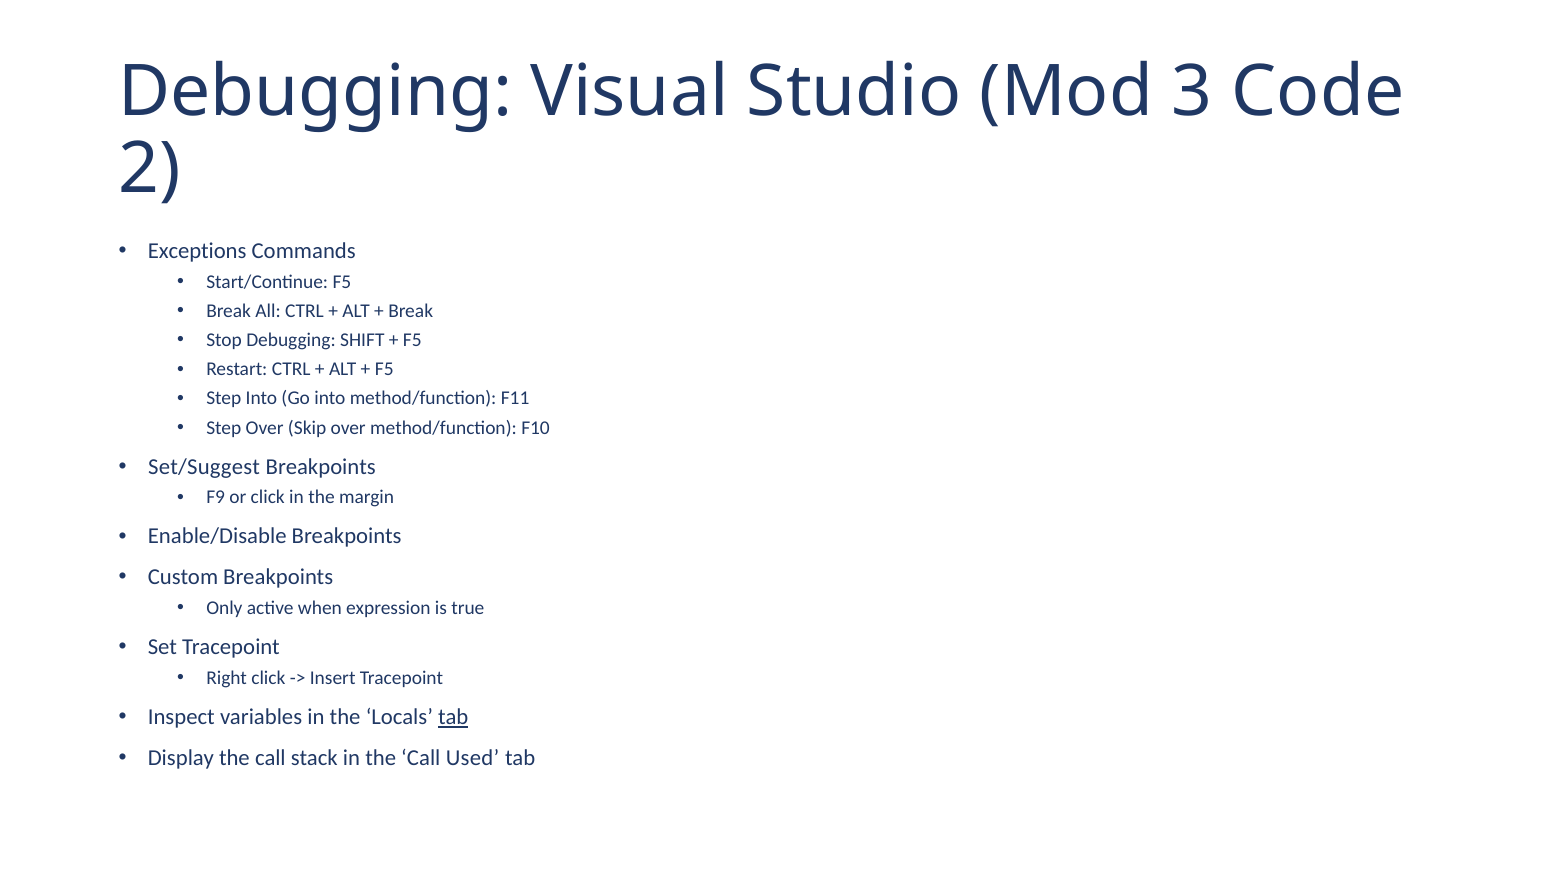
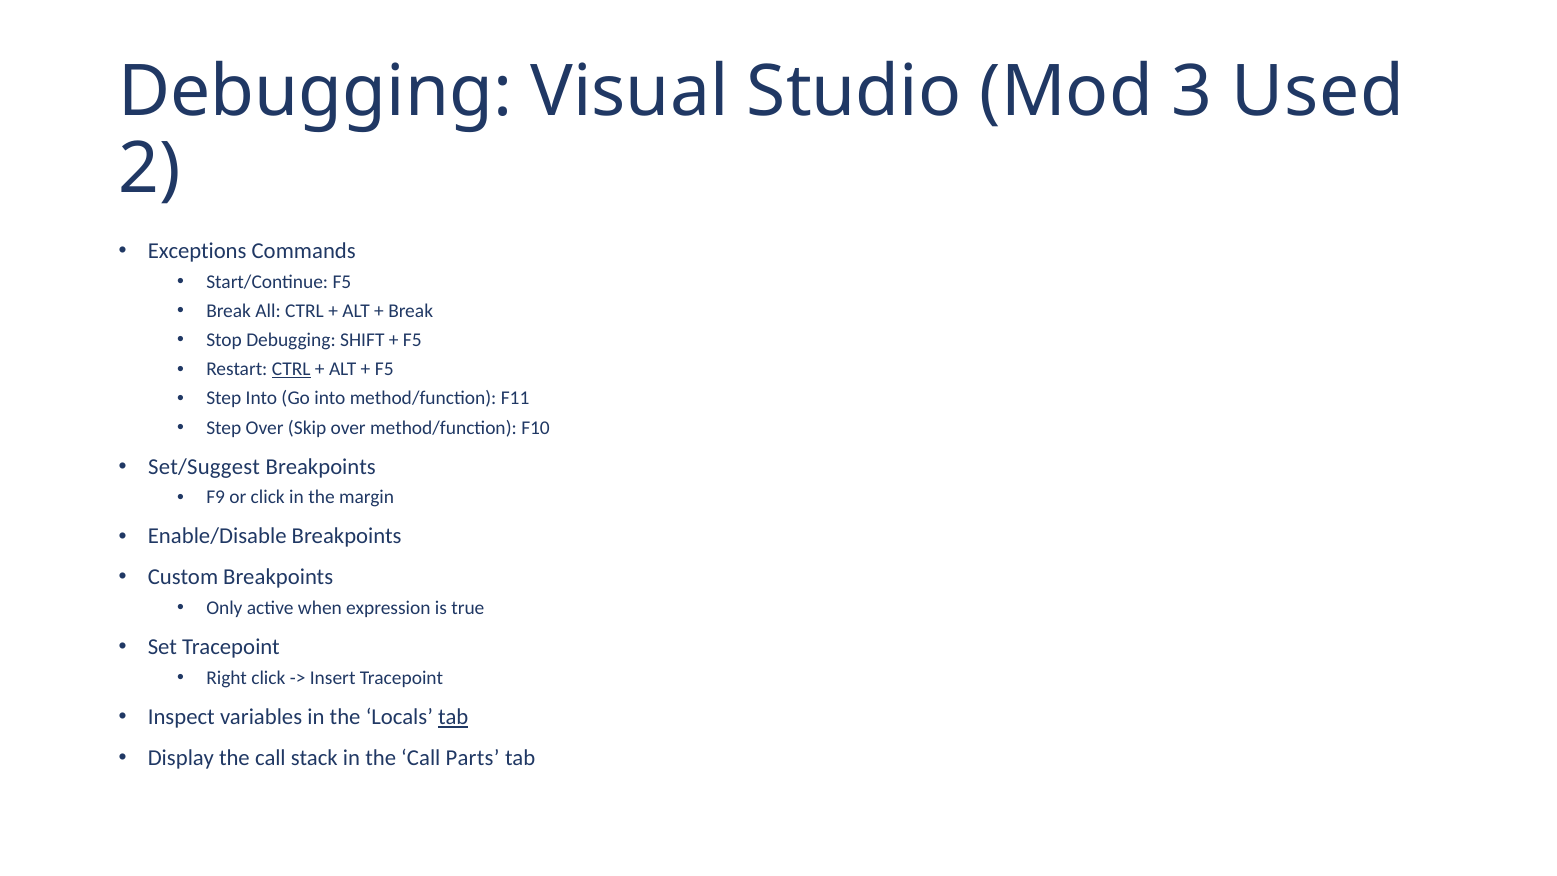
Code: Code -> Used
CTRL at (291, 369) underline: none -> present
Used: Used -> Parts
